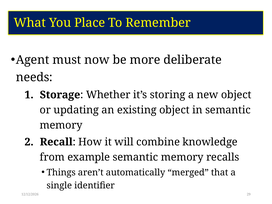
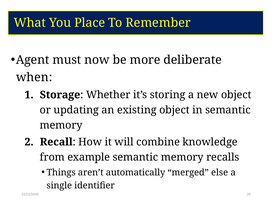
needs: needs -> when
that: that -> else
